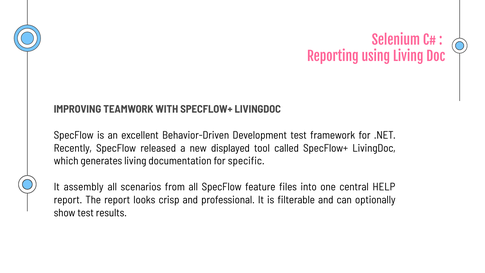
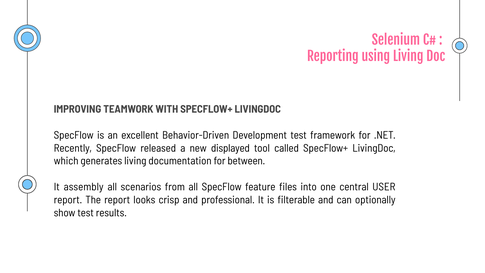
specific: specific -> between
HELP: HELP -> USER
